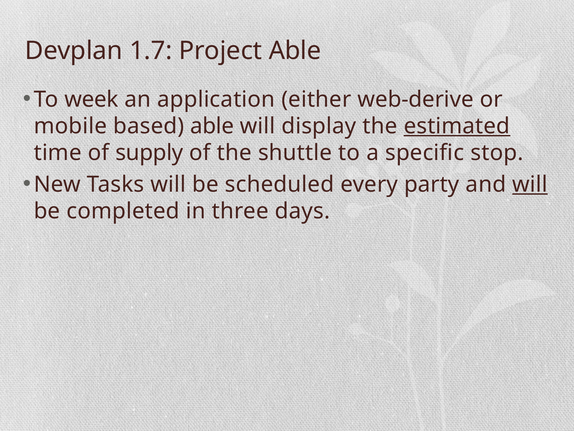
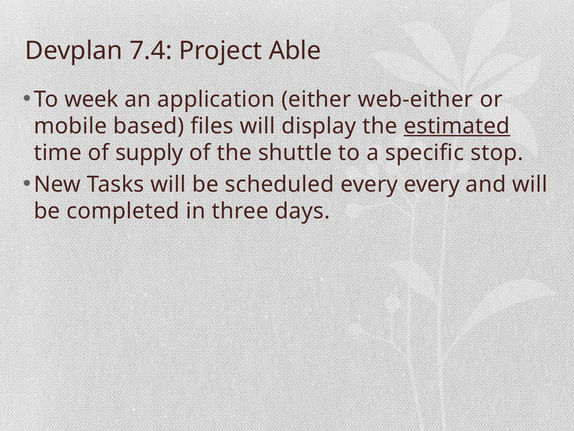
1.7: 1.7 -> 7.4
web-derive: web-derive -> web-either
based able: able -> files
every party: party -> every
will at (530, 184) underline: present -> none
